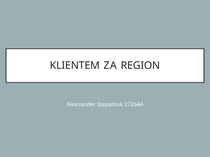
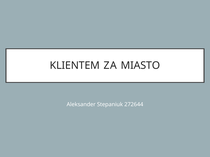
REGION: REGION -> MIASTO
